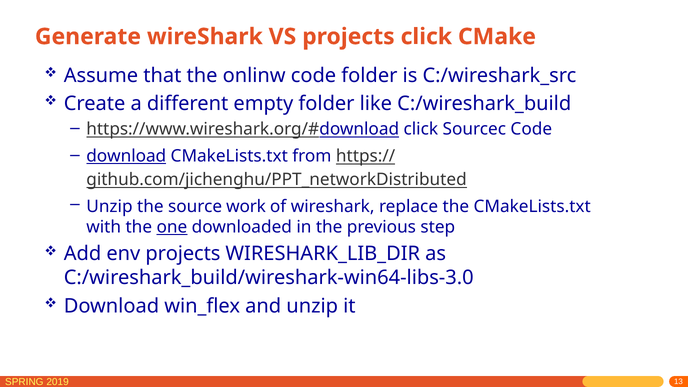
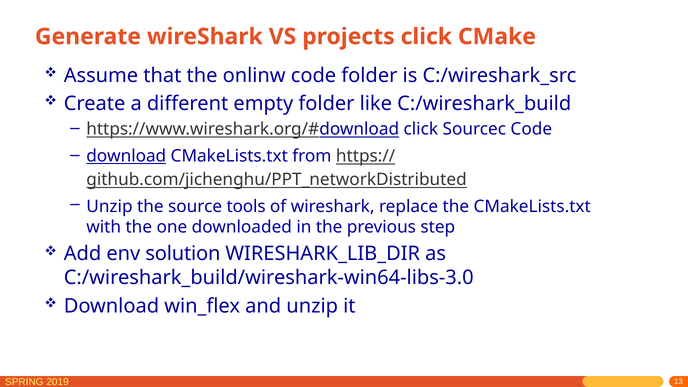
work: work -> tools
one underline: present -> none
env projects: projects -> solution
